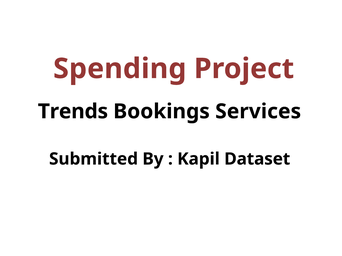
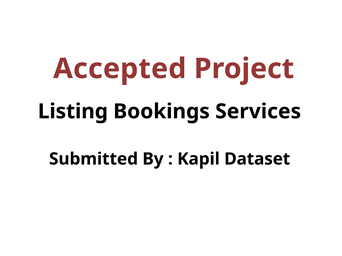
Spending: Spending -> Accepted
Trends: Trends -> Listing
